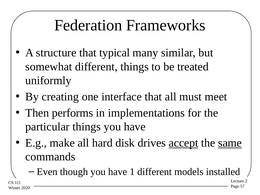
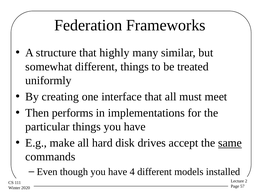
typical: typical -> highly
accept underline: present -> none
1: 1 -> 4
